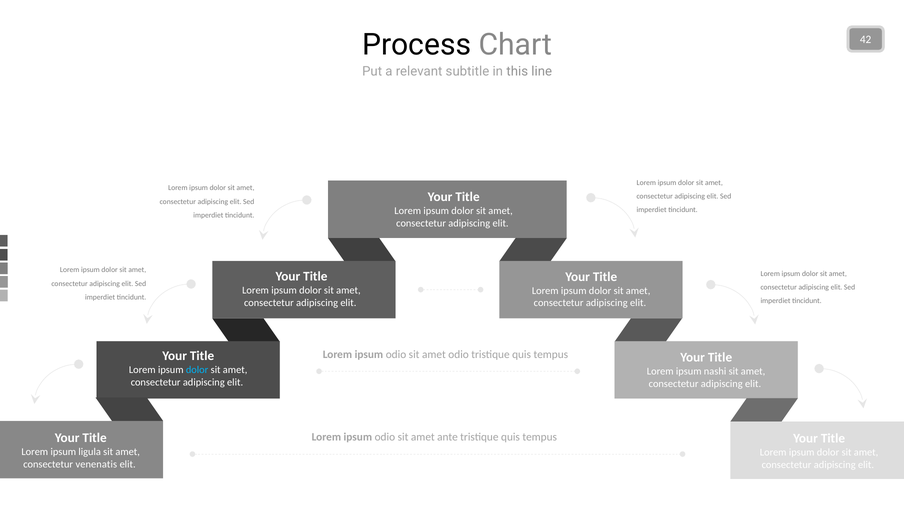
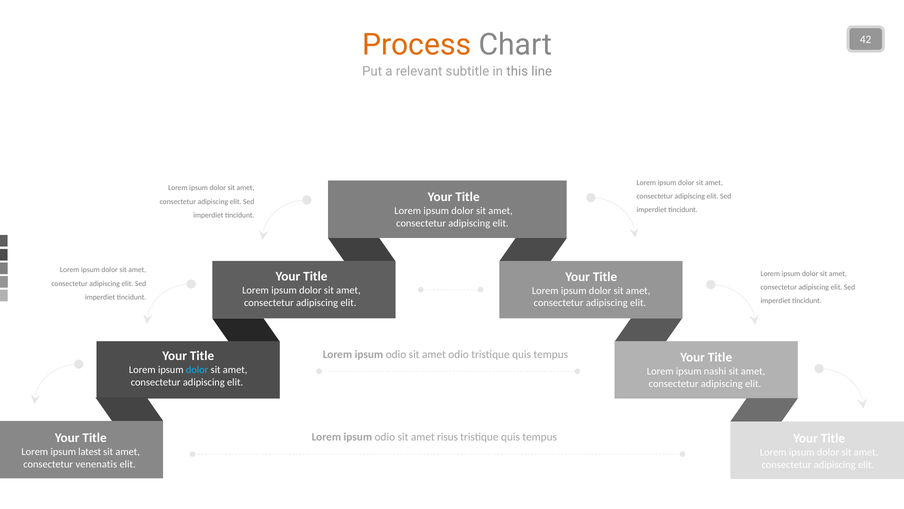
Process colour: black -> orange
ante: ante -> risus
ligula: ligula -> latest
